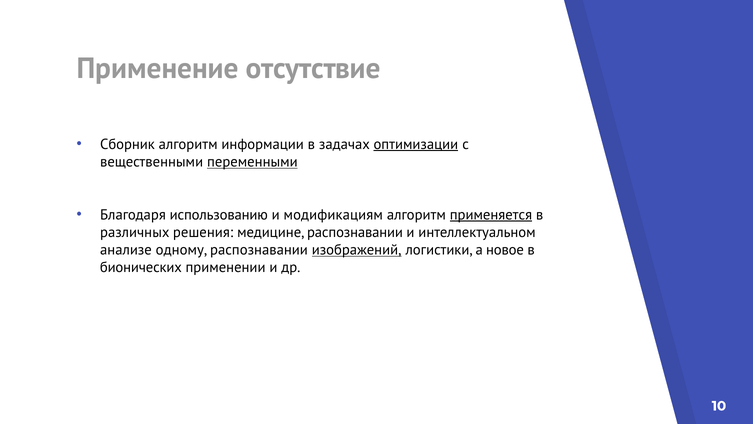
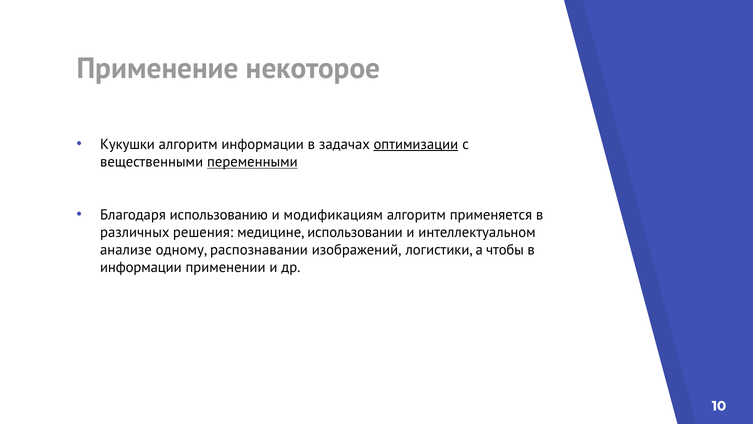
отсутствие: отсутствие -> некоторое
Сборник: Сборник -> Кукушки
применяется underline: present -> none
медицине распознавании: распознавании -> использовании
изображений underline: present -> none
новое: новое -> чтобы
бионических at (141, 267): бионических -> информации
